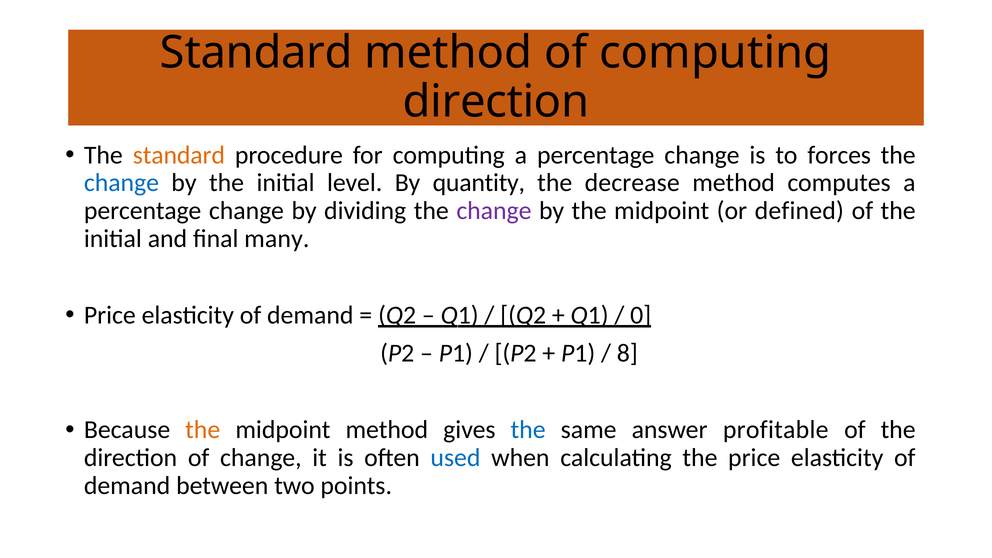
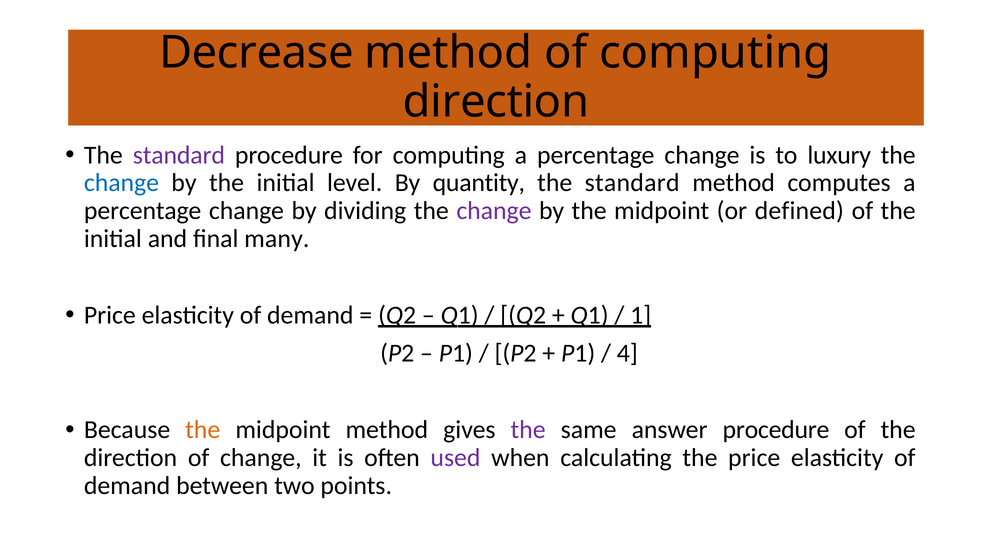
Standard at (256, 53): Standard -> Decrease
standard at (179, 155) colour: orange -> purple
forces: forces -> luxury
decrease at (632, 183): decrease -> standard
0: 0 -> 1
8: 8 -> 4
the at (528, 430) colour: blue -> purple
answer profitable: profitable -> procedure
used colour: blue -> purple
